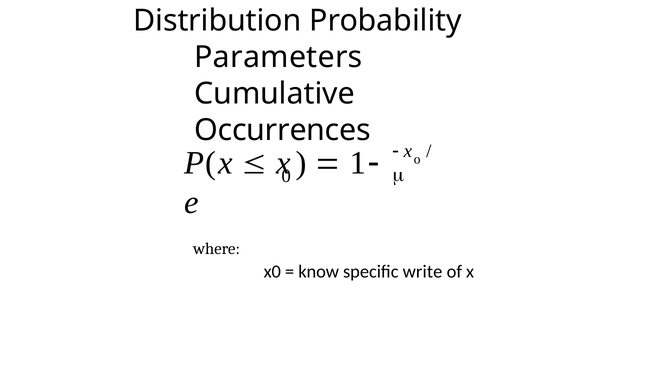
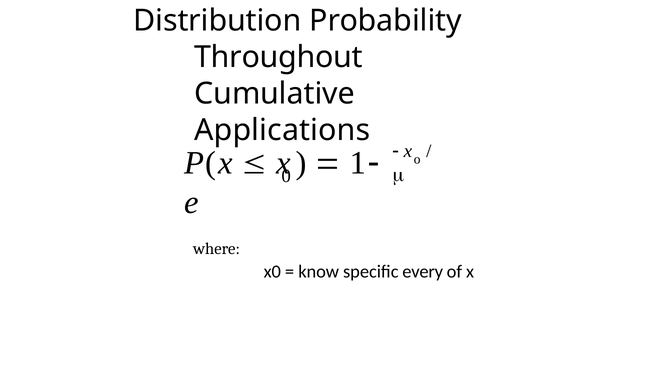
Parameters: Parameters -> Throughout
Occurrences: Occurrences -> Applications
write: write -> every
